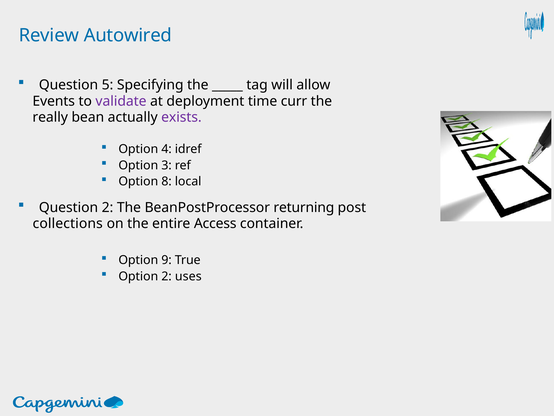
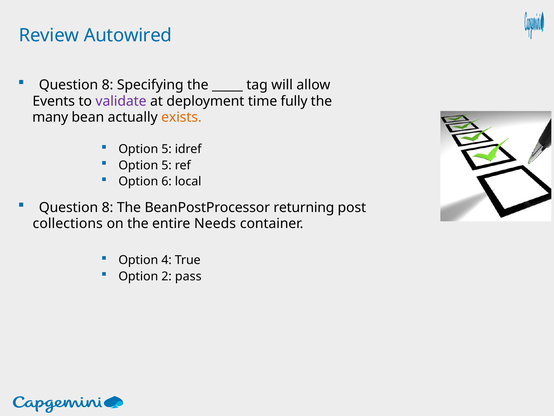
5 at (108, 85): 5 -> 8
curr: curr -> fully
really: really -> many
exists colour: purple -> orange
4 at (167, 149): 4 -> 5
3 at (167, 165): 3 -> 5
8: 8 -> 6
2 at (108, 207): 2 -> 8
Access: Access -> Needs
9: 9 -> 4
uses: uses -> pass
